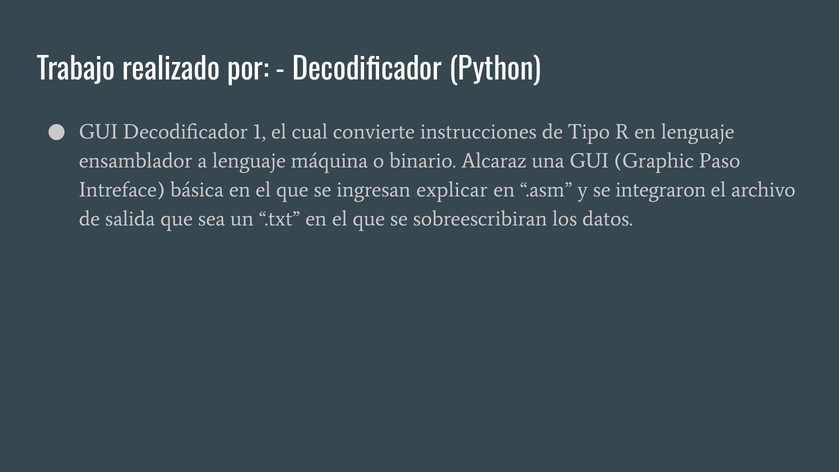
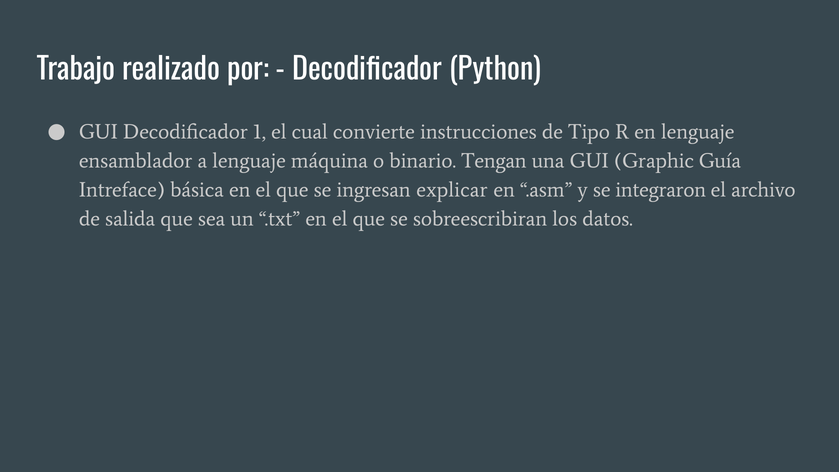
Alcaraz: Alcaraz -> Tengan
Paso: Paso -> Guía
